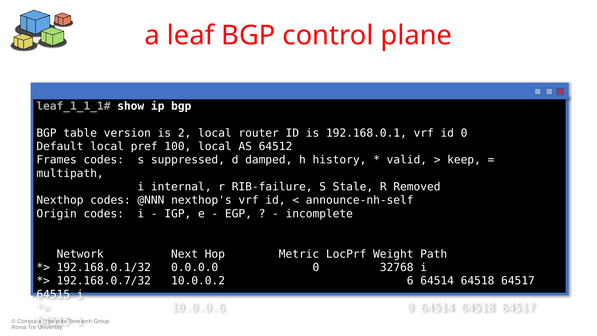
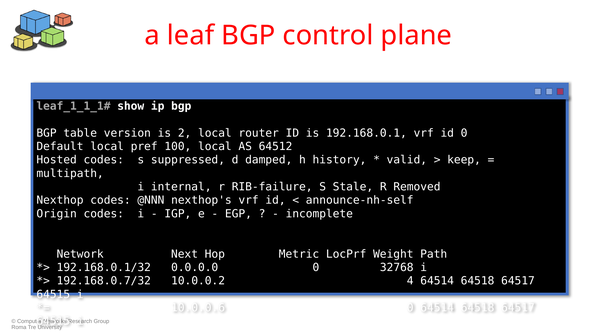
Frames: Frames -> Hosted
6: 6 -> 4
